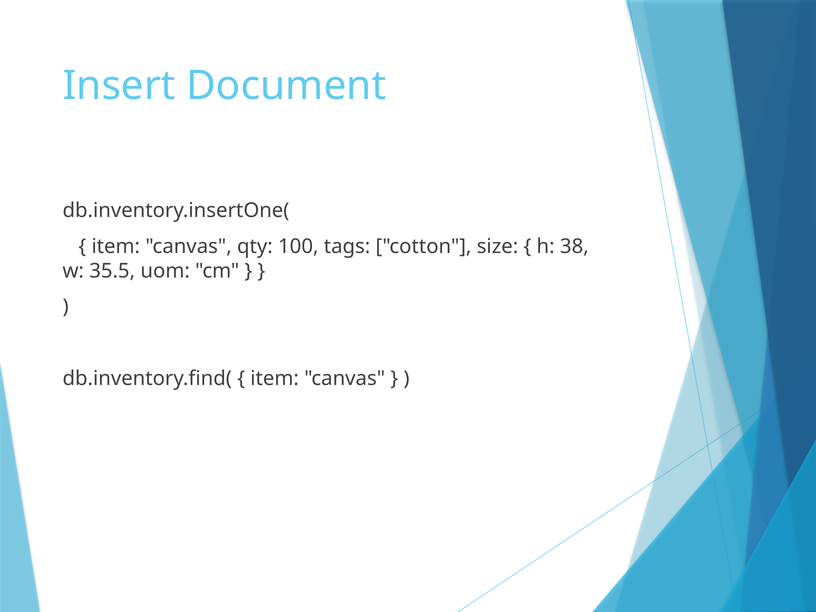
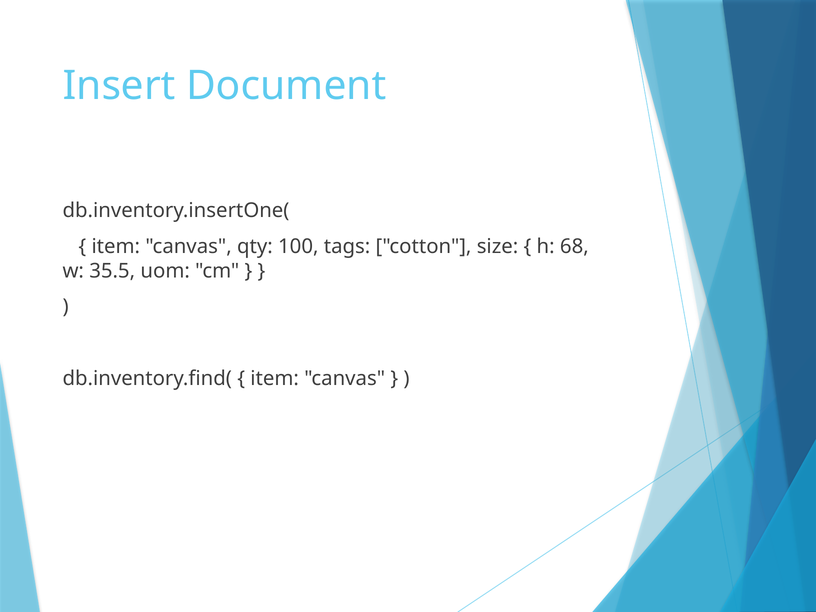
38: 38 -> 68
